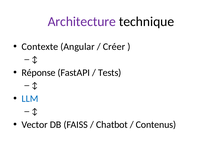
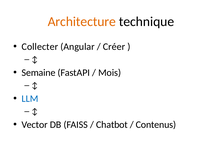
Architecture colour: purple -> orange
Contexte: Contexte -> Collecter
Réponse: Réponse -> Semaine
Tests: Tests -> Mois
